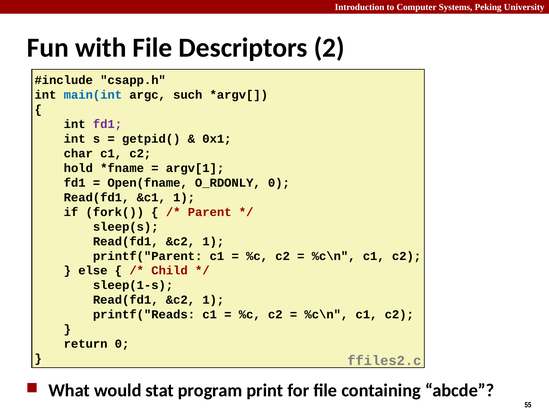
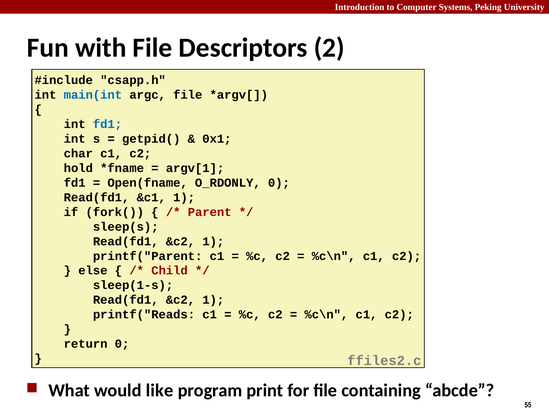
argc such: such -> file
fd1 at (107, 124) colour: purple -> blue
stat: stat -> like
